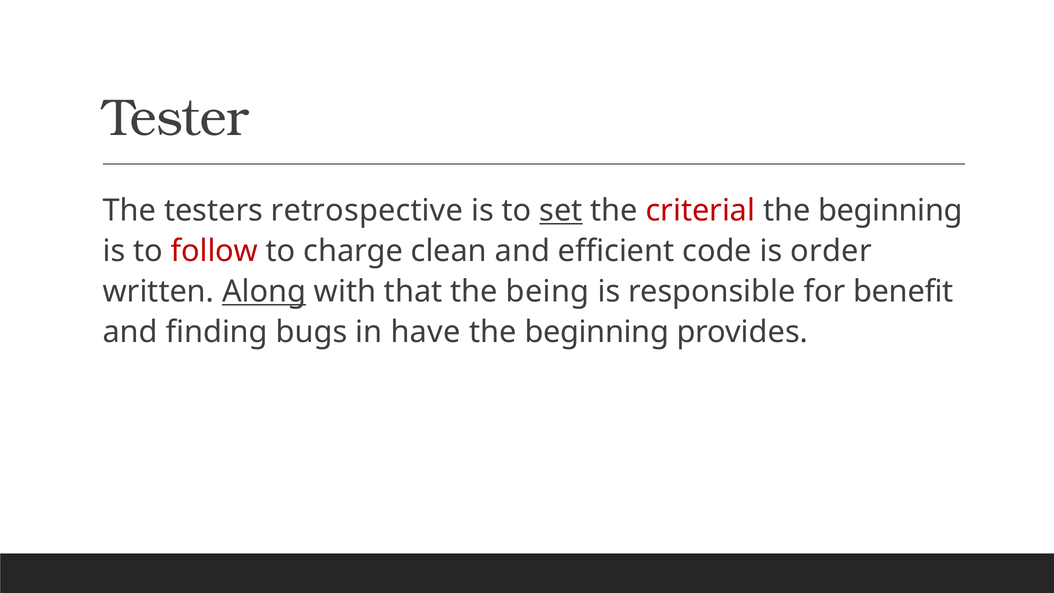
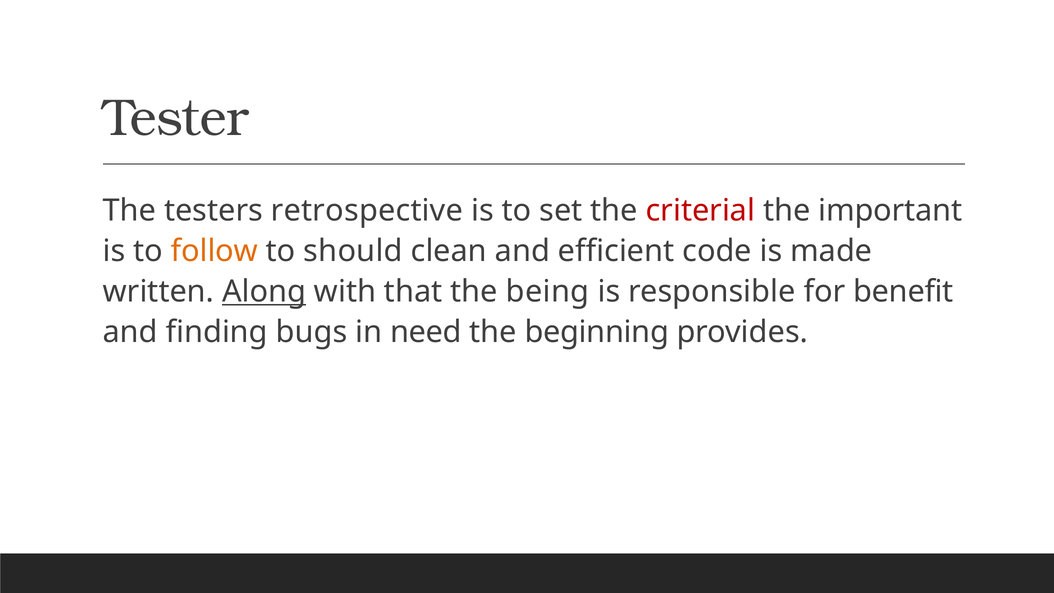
set underline: present -> none
beginning at (890, 210): beginning -> important
follow colour: red -> orange
charge: charge -> should
order: order -> made
have: have -> need
